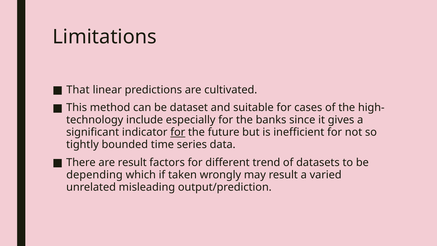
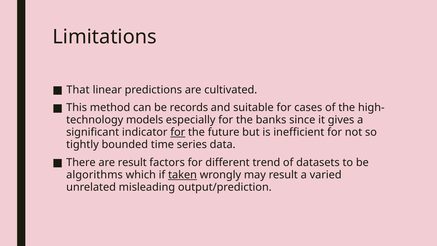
dataset: dataset -> records
include: include -> models
depending: depending -> algorithms
taken underline: none -> present
